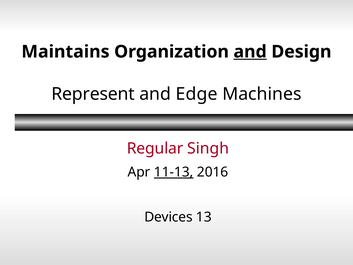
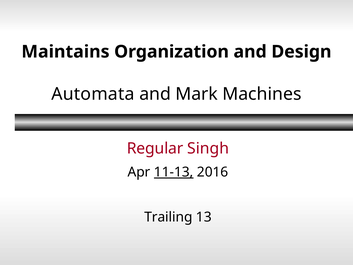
and at (250, 52) underline: present -> none
Represent: Represent -> Automata
Edge: Edge -> Mark
Devices: Devices -> Trailing
